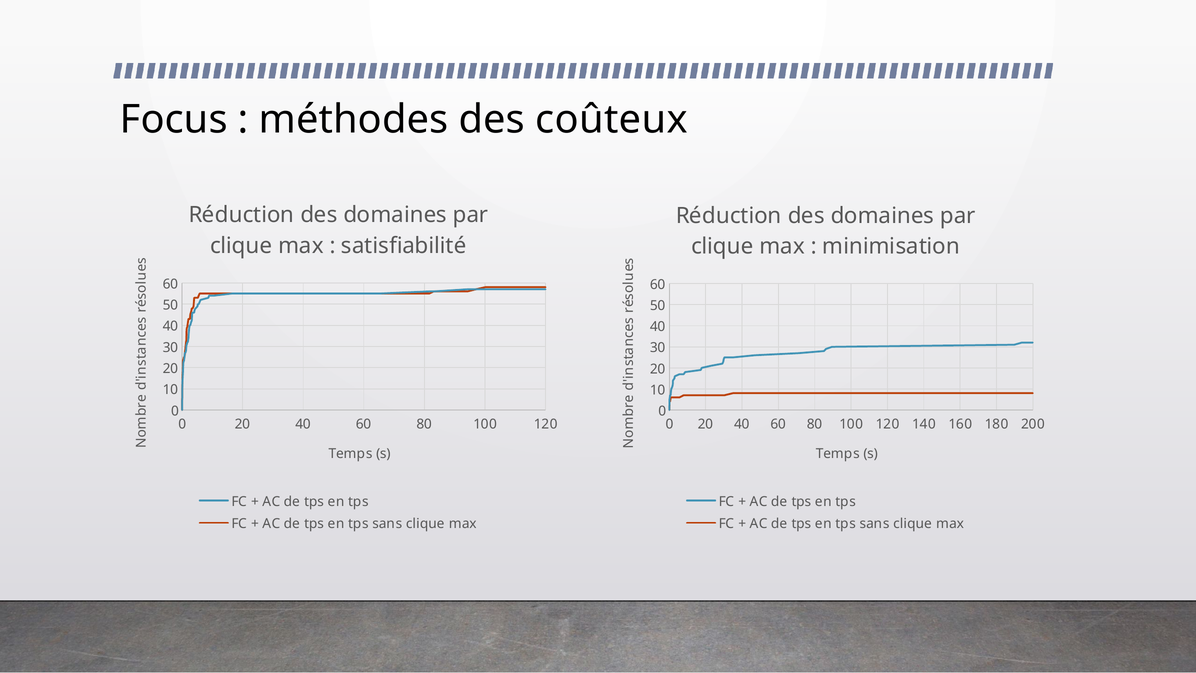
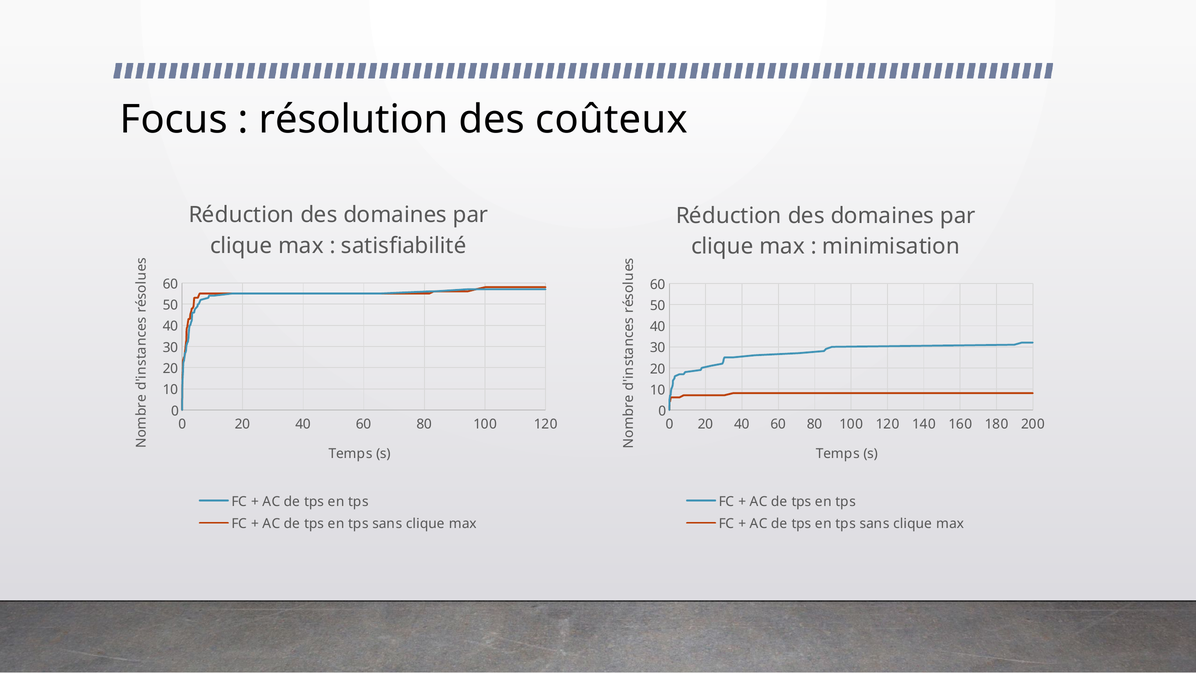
méthodes: méthodes -> résolution
